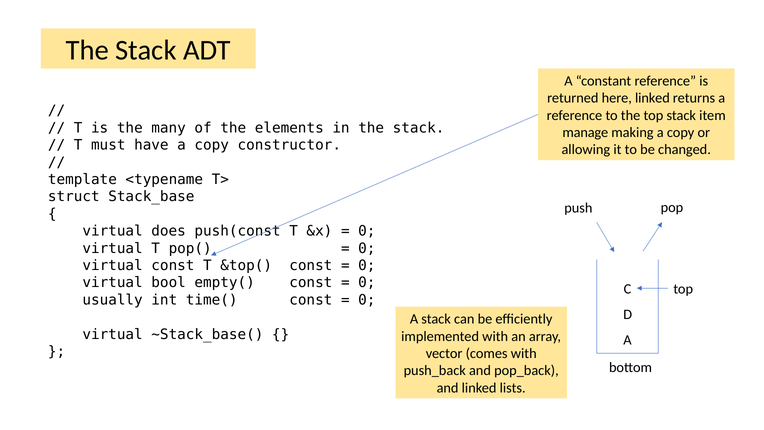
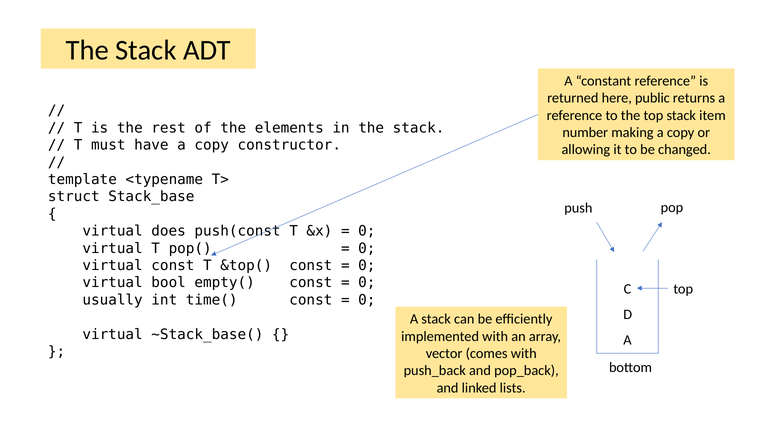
here linked: linked -> public
many: many -> rest
manage: manage -> number
